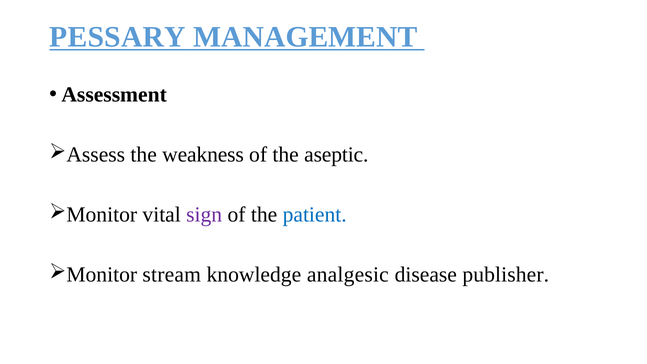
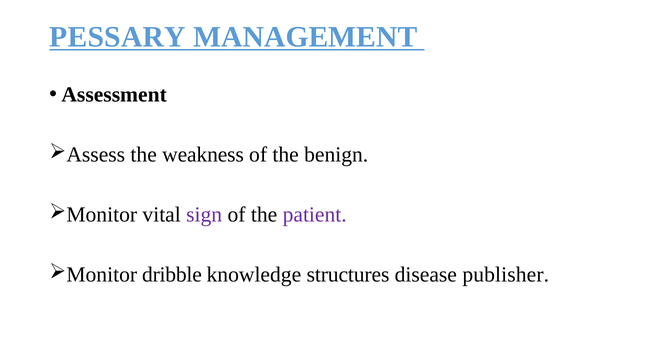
aseptic: aseptic -> benign
patient colour: blue -> purple
stream: stream -> dribble
analgesic: analgesic -> structures
